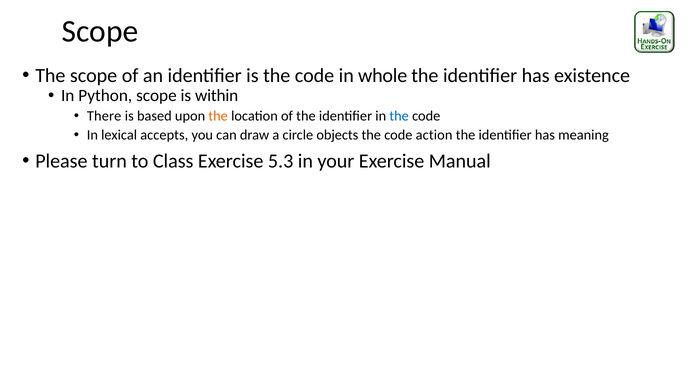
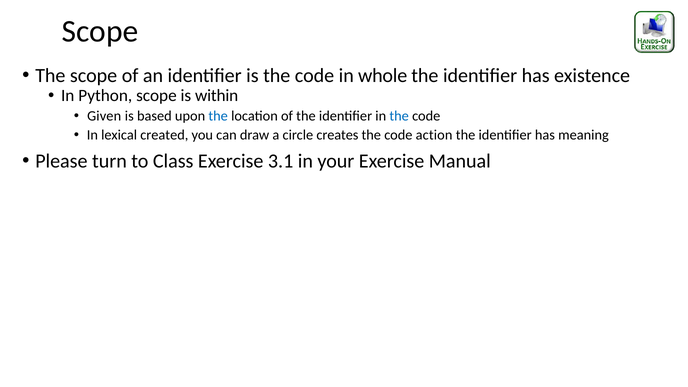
There: There -> Given
the at (218, 116) colour: orange -> blue
accepts: accepts -> created
objects: objects -> creates
5.3: 5.3 -> 3.1
